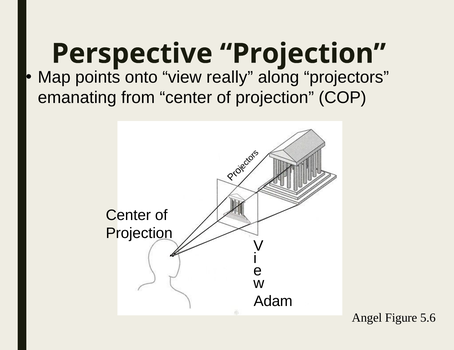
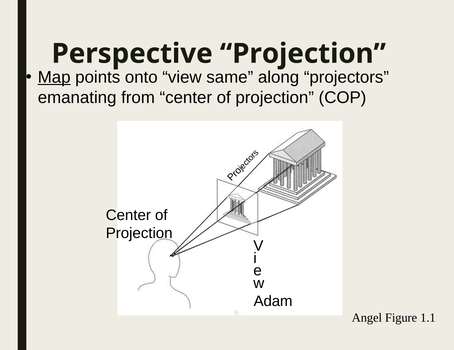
Map underline: none -> present
really: really -> same
5.6: 5.6 -> 1.1
